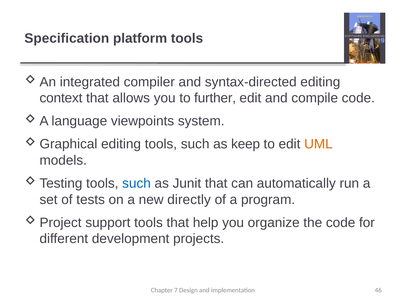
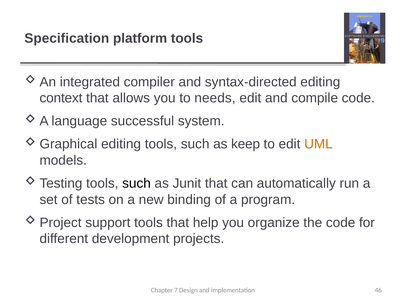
further: further -> needs
viewpoints: viewpoints -> successful
such at (137, 184) colour: blue -> black
directly: directly -> binding
